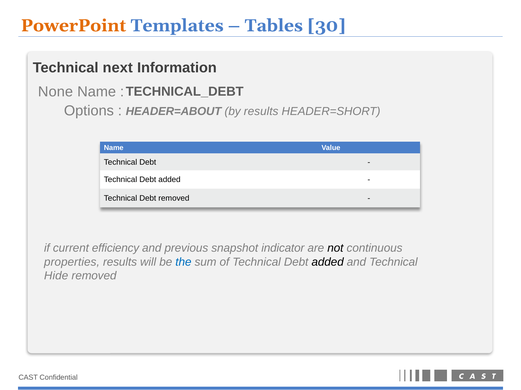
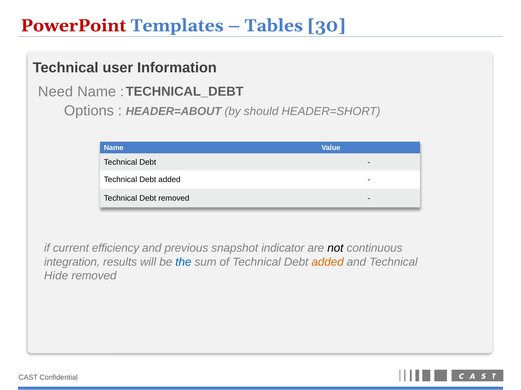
PowerPoint colour: orange -> red
next: next -> user
None: None -> Need
by results: results -> should
properties: properties -> integration
added at (328, 262) colour: black -> orange
